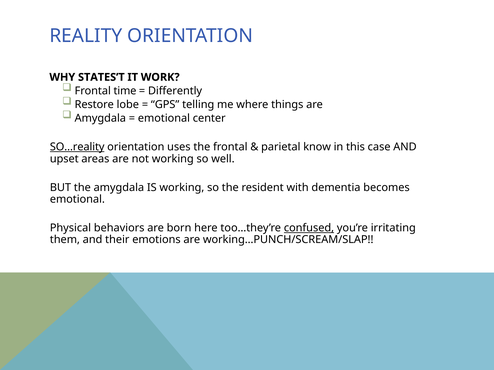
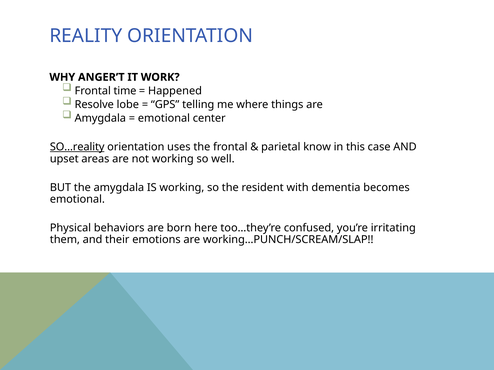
STATES’T: STATES’T -> ANGER’T
Differently: Differently -> Happened
Restore: Restore -> Resolve
confused underline: present -> none
